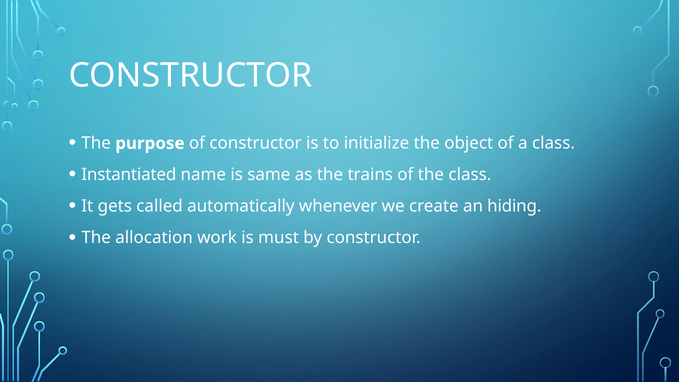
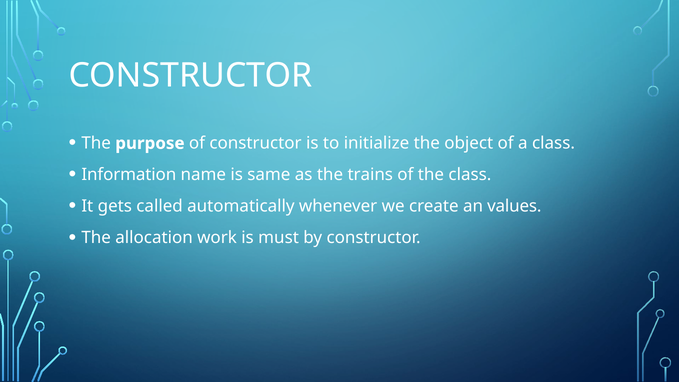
Instantiated: Instantiated -> Information
hiding: hiding -> values
